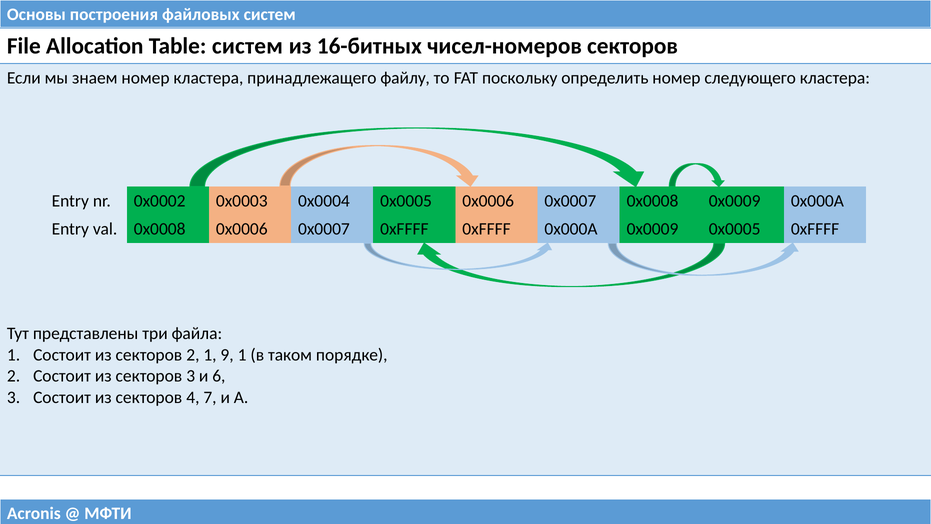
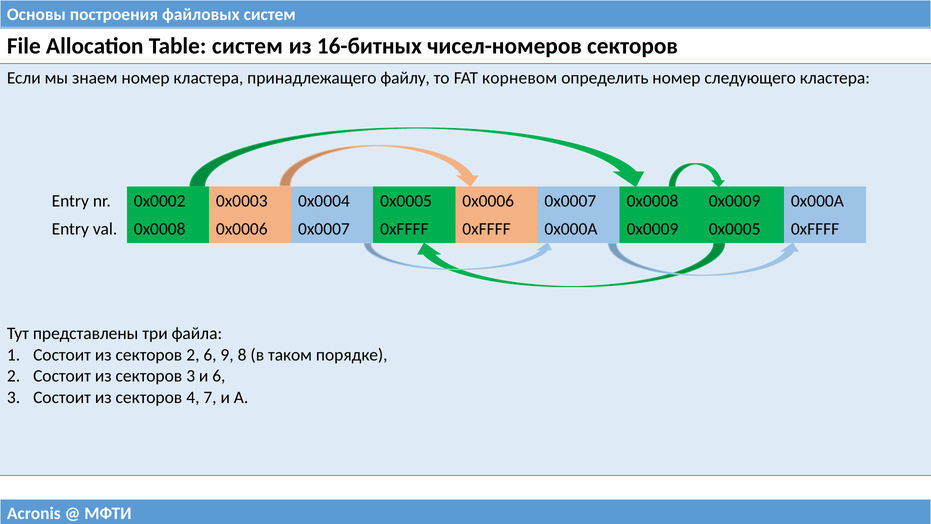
поскольку: поскольку -> корневом
2 1: 1 -> 6
9 1: 1 -> 8
